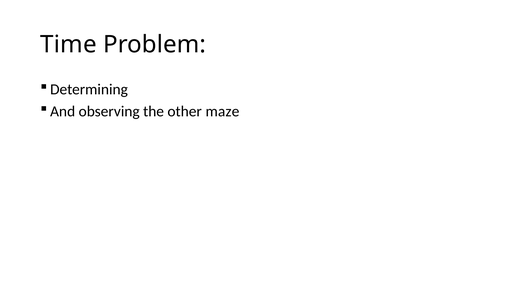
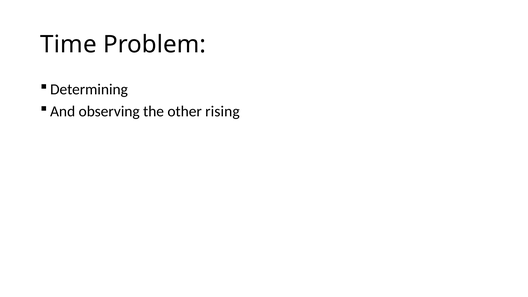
maze: maze -> rising
